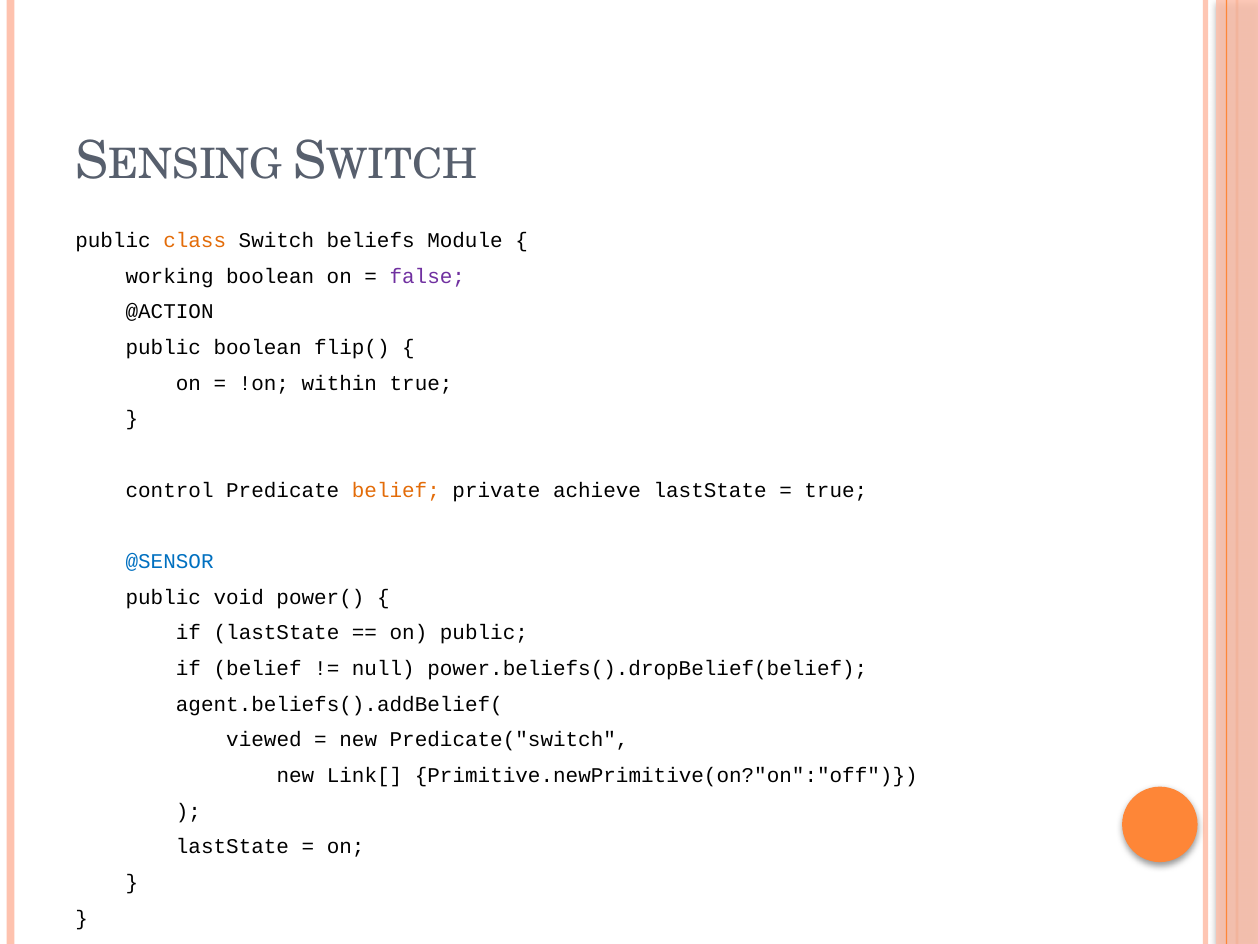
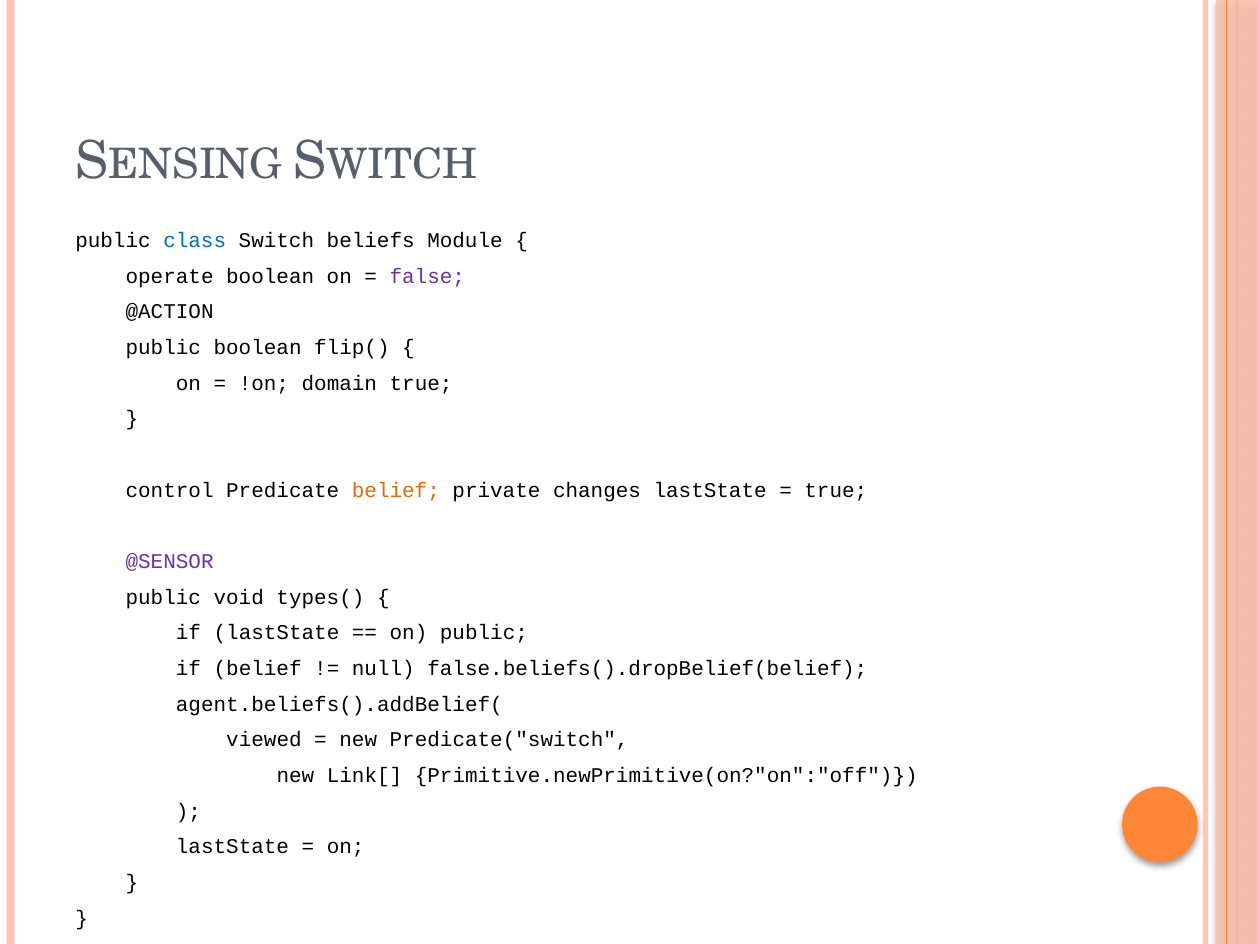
class colour: orange -> blue
working: working -> operate
within: within -> domain
achieve: achieve -> changes
@SENSOR colour: blue -> purple
power(: power( -> types(
power.beliefs().dropBelief(belief: power.beliefs().dropBelief(belief -> false.beliefs().dropBelief(belief
